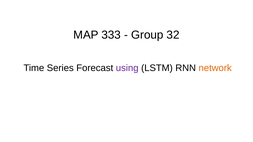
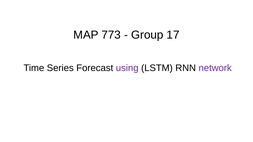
333: 333 -> 773
32: 32 -> 17
network colour: orange -> purple
